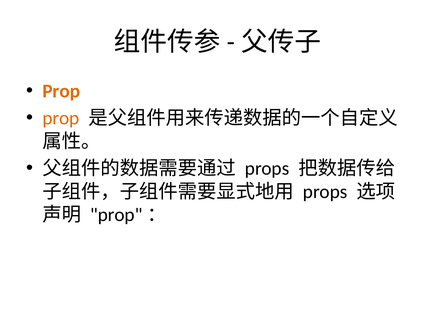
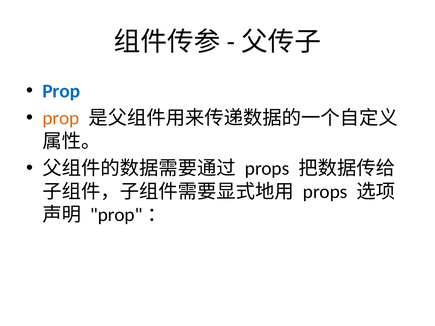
Prop at (61, 91) colour: orange -> blue
